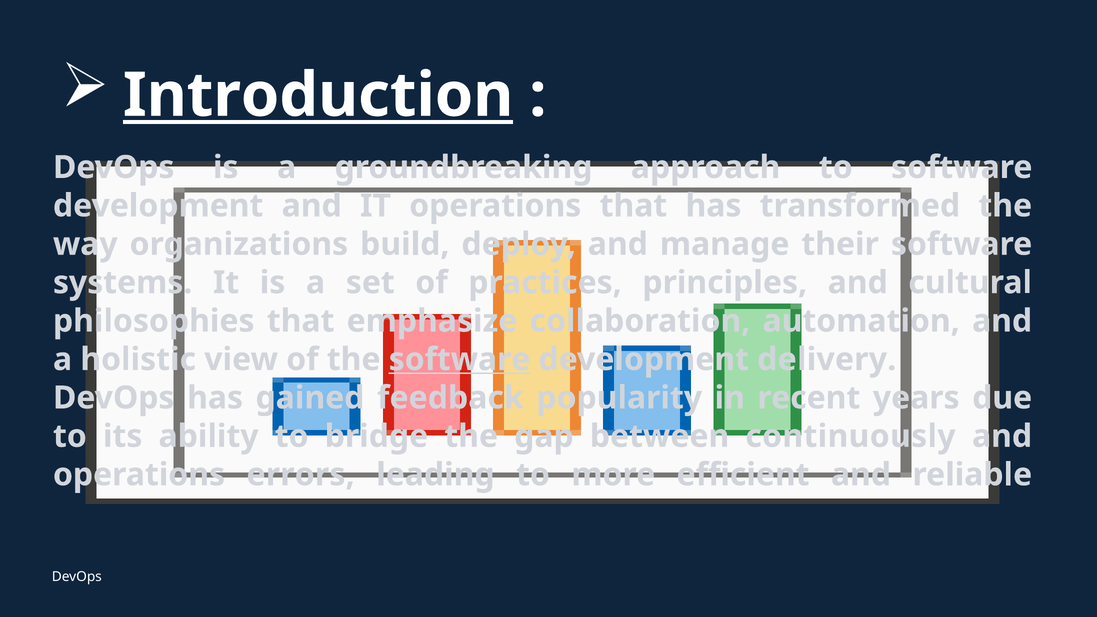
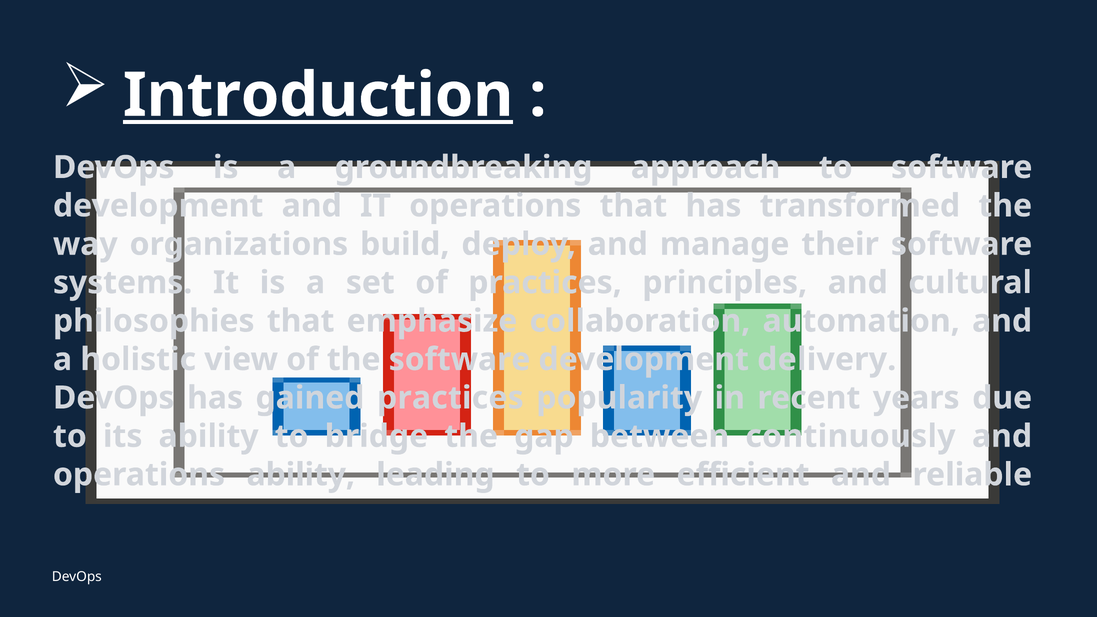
software at (460, 360) underline: present -> none
gained feedback: feedback -> practices
operations errors: errors -> ability
